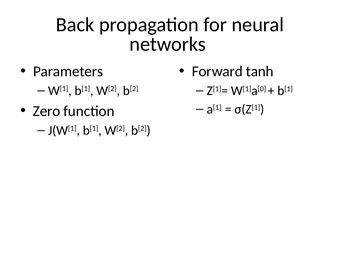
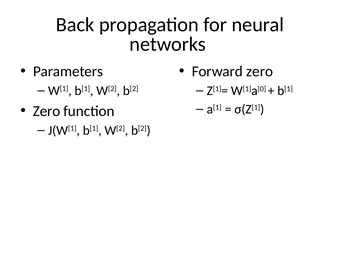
Forward tanh: tanh -> zero
